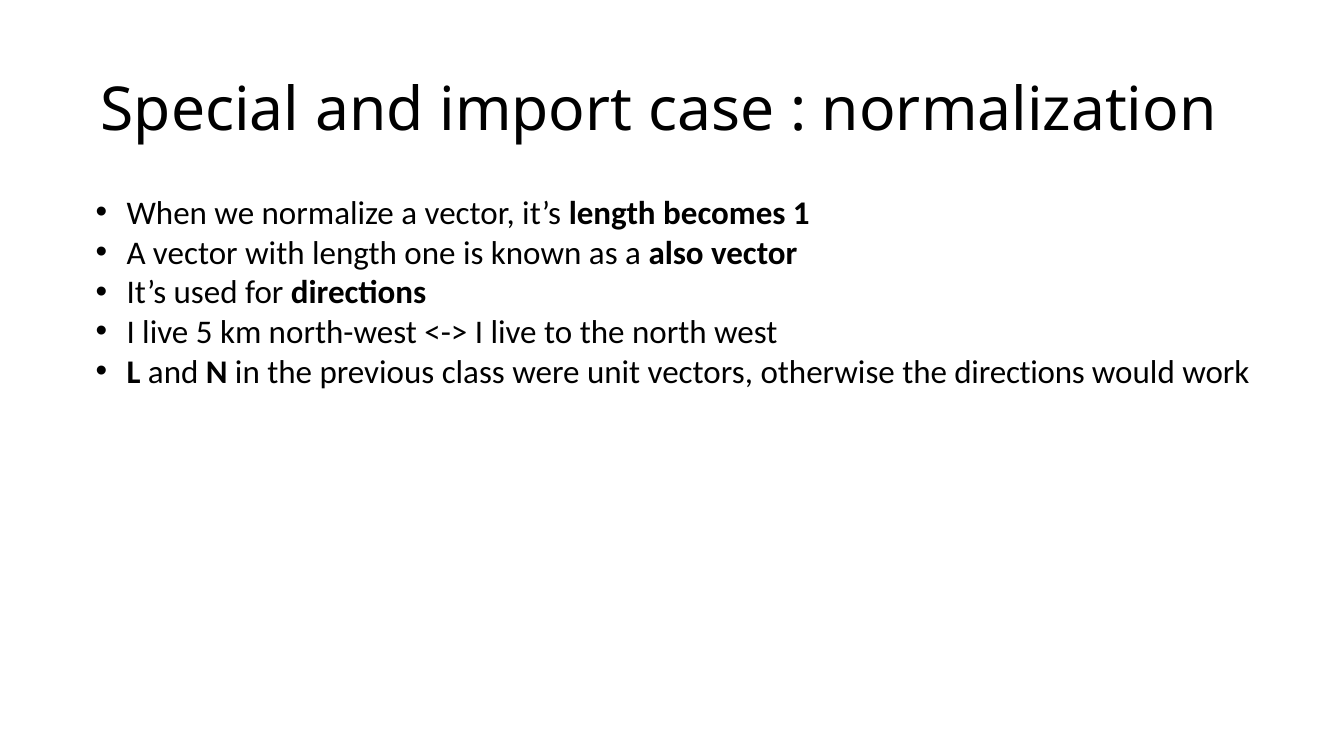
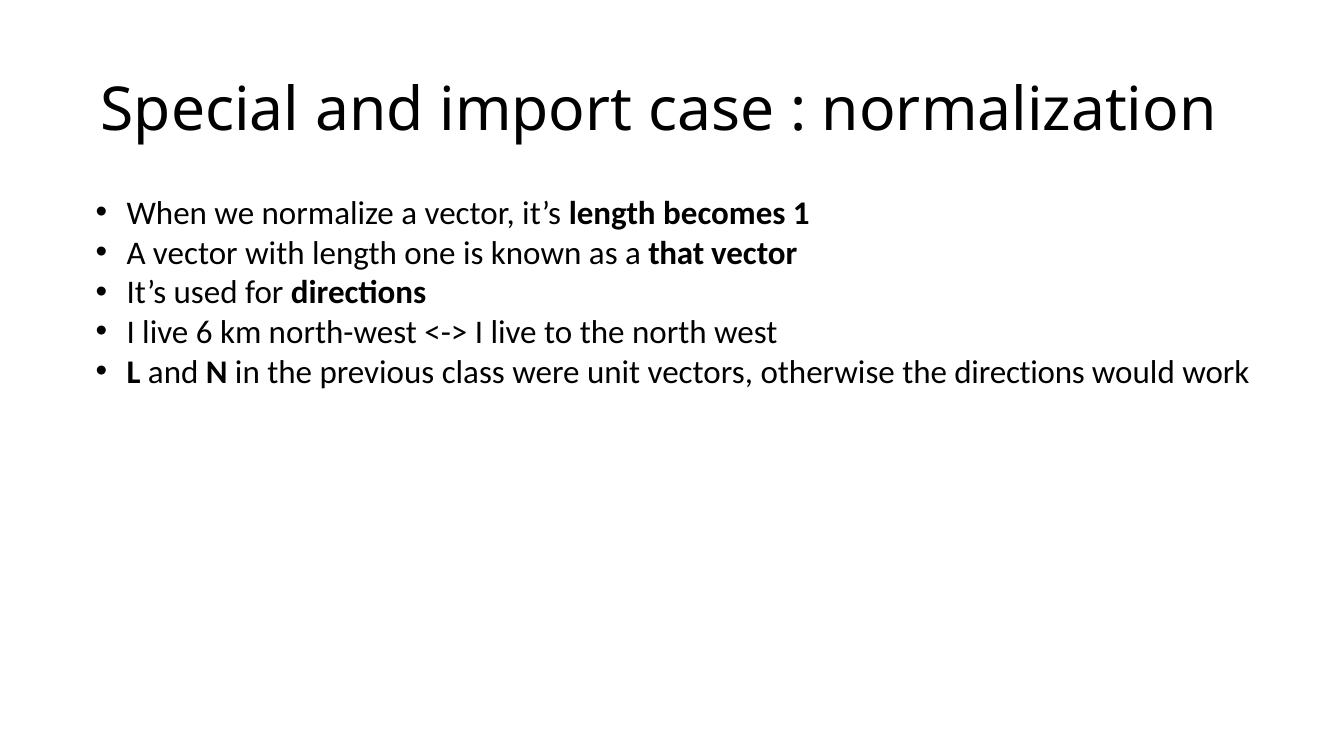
also: also -> that
5: 5 -> 6
